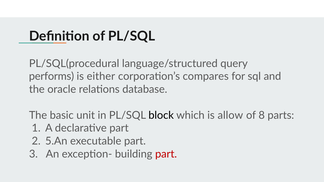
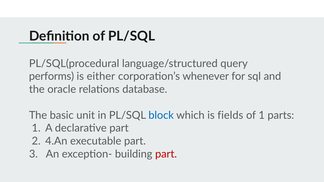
compares: compares -> whenever
block colour: black -> blue
allow: allow -> fields
of 8: 8 -> 1
5.An: 5.An -> 4.An
